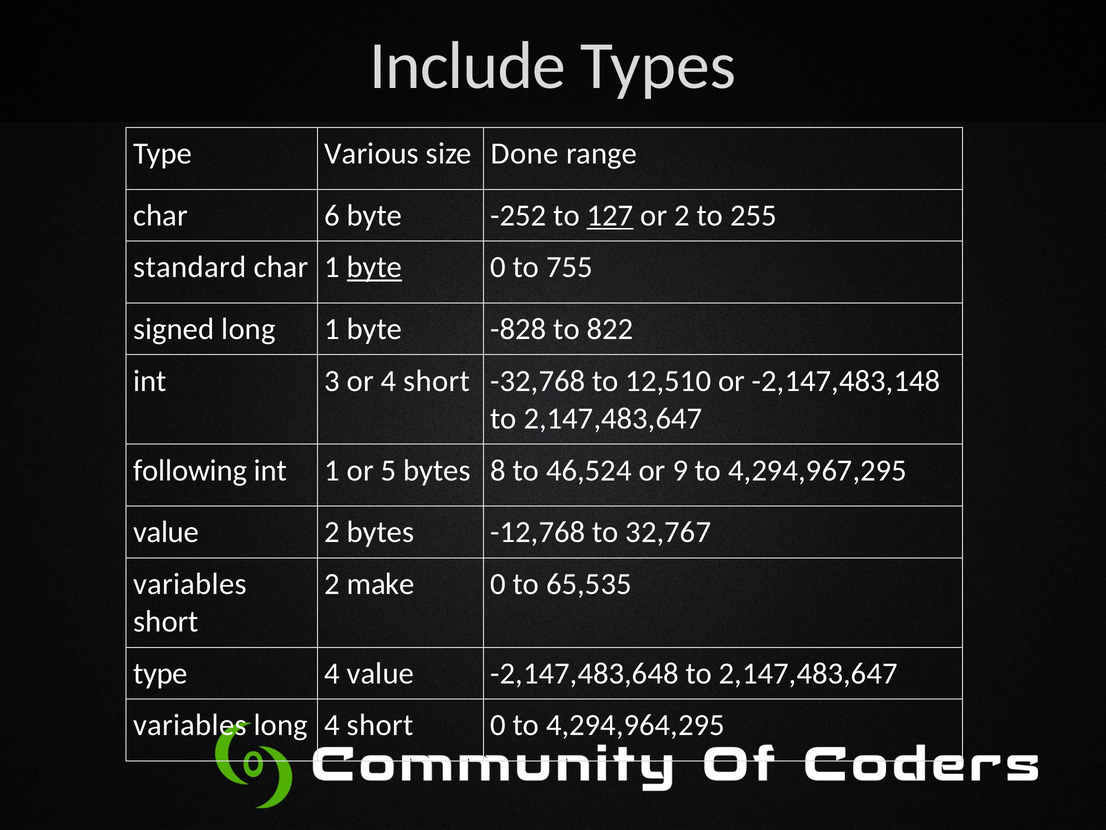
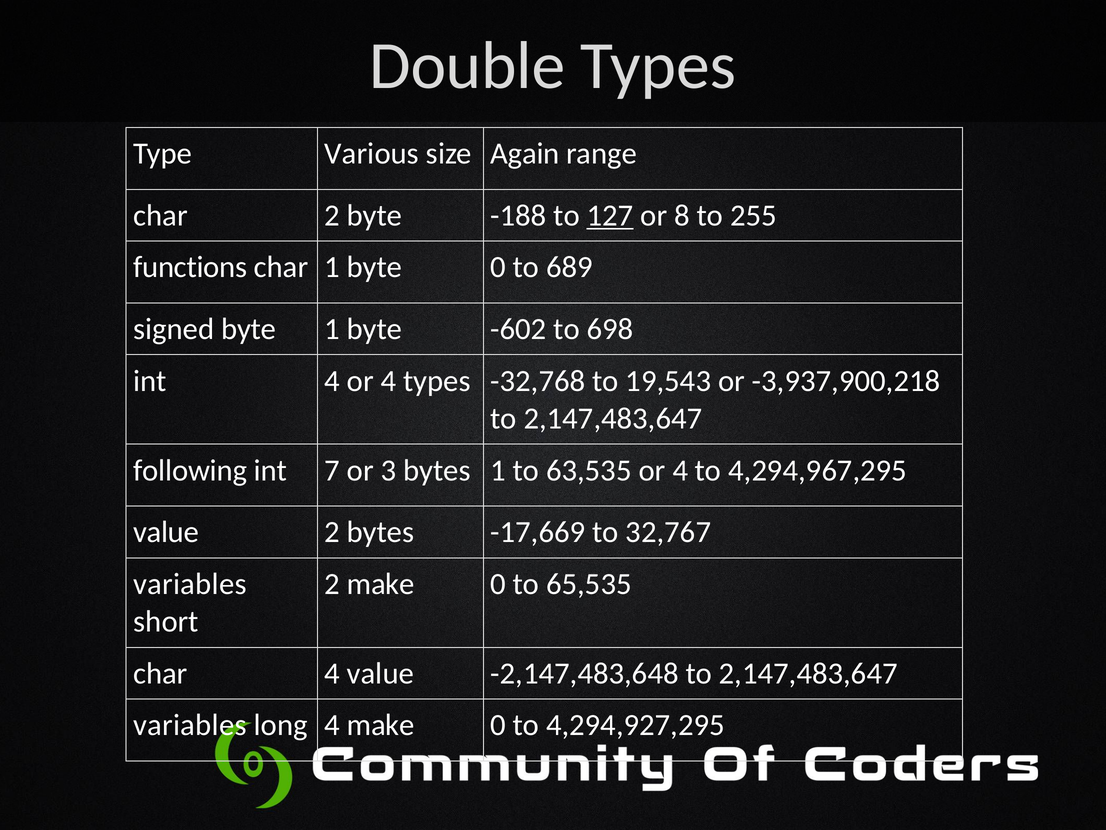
Include: Include -> Double
Done: Done -> Again
char 6: 6 -> 2
-252: -252 -> -188
or 2: 2 -> 8
standard: standard -> functions
byte at (374, 267) underline: present -> none
755: 755 -> 689
signed long: long -> byte
-828: -828 -> -602
822: 822 -> 698
int 3: 3 -> 4
or 4 short: short -> types
12,510: 12,510 -> 19,543
-2,147,483,148: -2,147,483,148 -> -3,937,900,218
int 1: 1 -> 7
5: 5 -> 3
bytes 8: 8 -> 1
46,524: 46,524 -> 63,535
9 at (680, 470): 9 -> 4
-12,768: -12,768 -> -17,669
type at (160, 673): type -> char
long 4 short: short -> make
4,294,964,295: 4,294,964,295 -> 4,294,927,295
